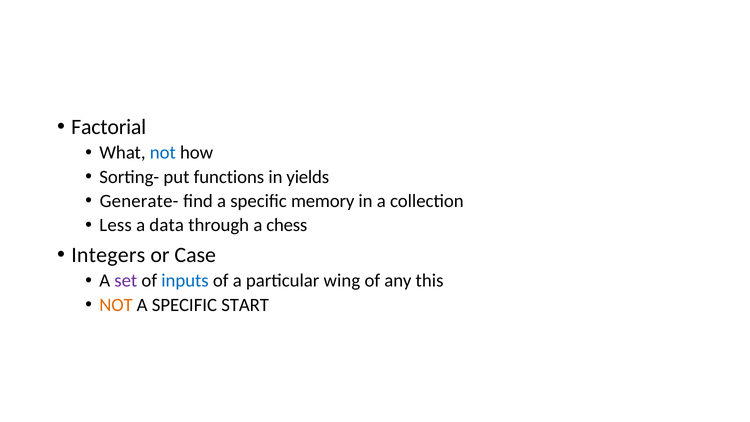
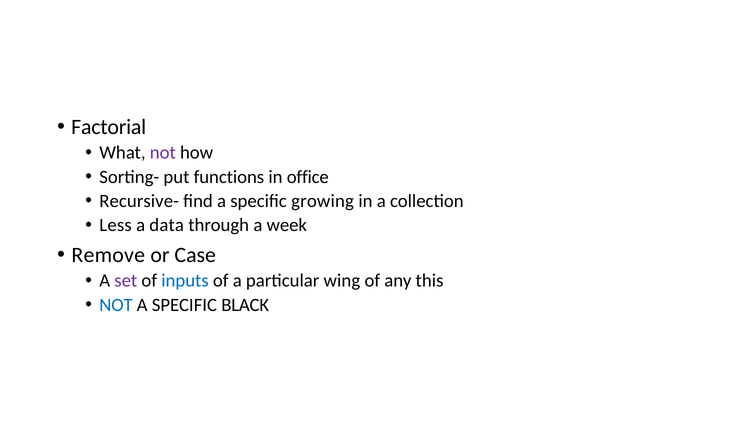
not at (163, 153) colour: blue -> purple
yields: yields -> office
Generate-: Generate- -> Recursive-
memory: memory -> growing
chess: chess -> week
Integers: Integers -> Remove
NOT at (116, 305) colour: orange -> blue
START: START -> BLACK
